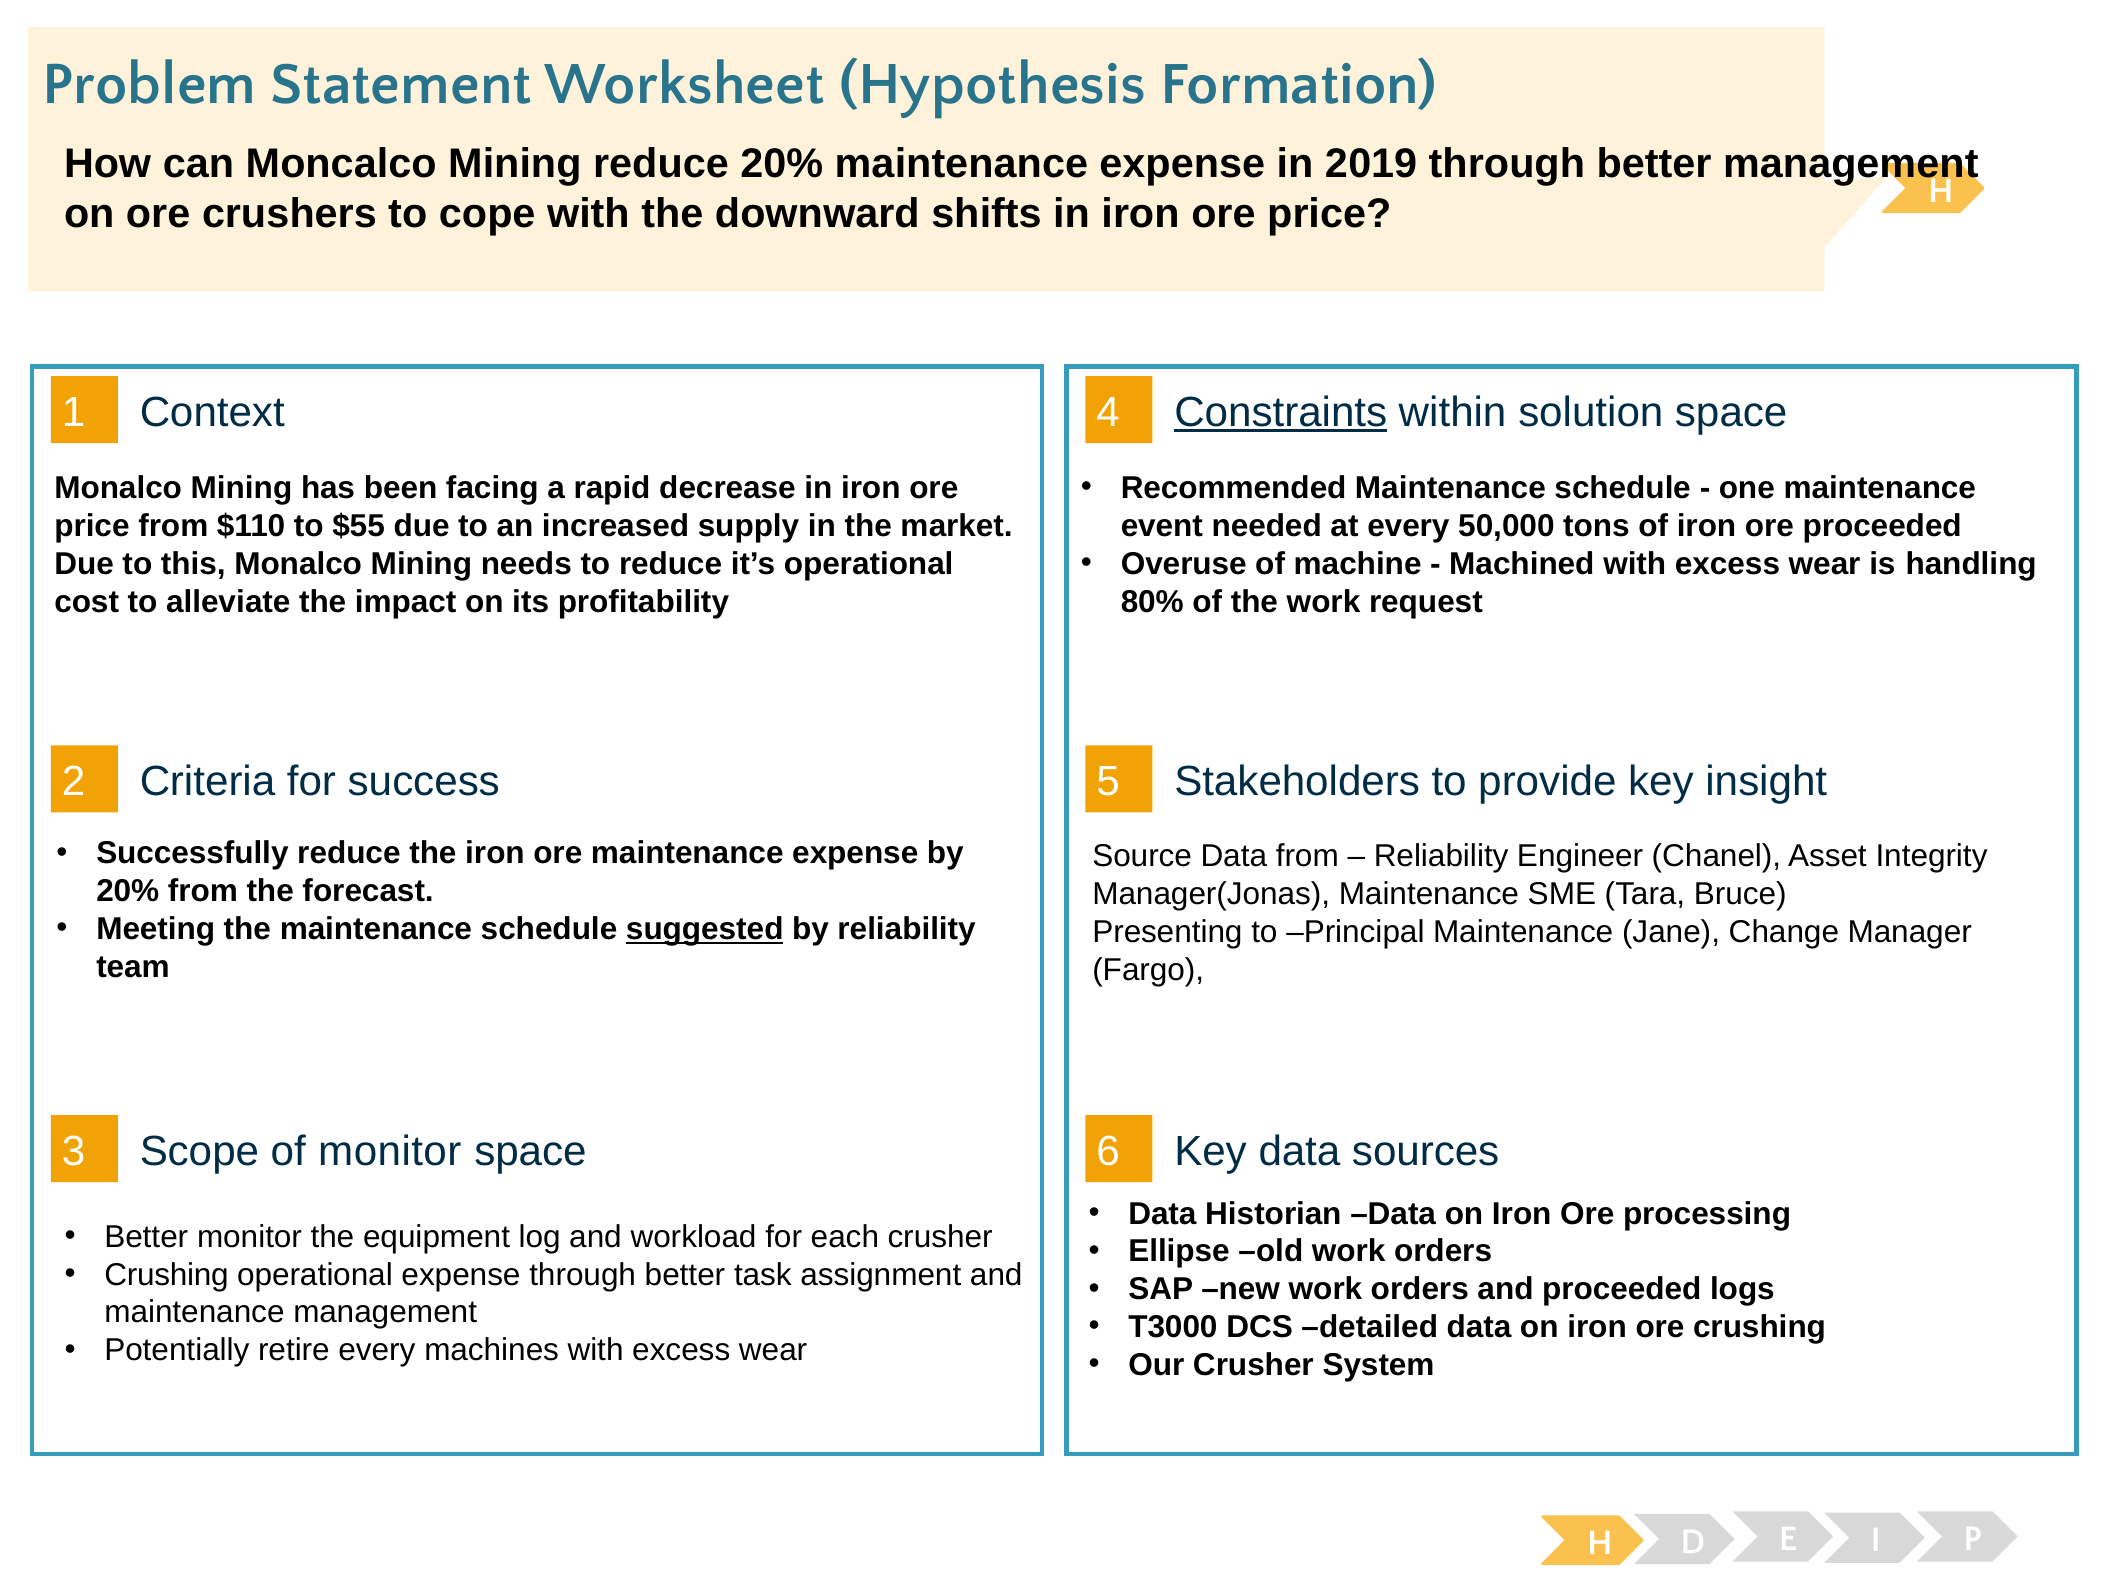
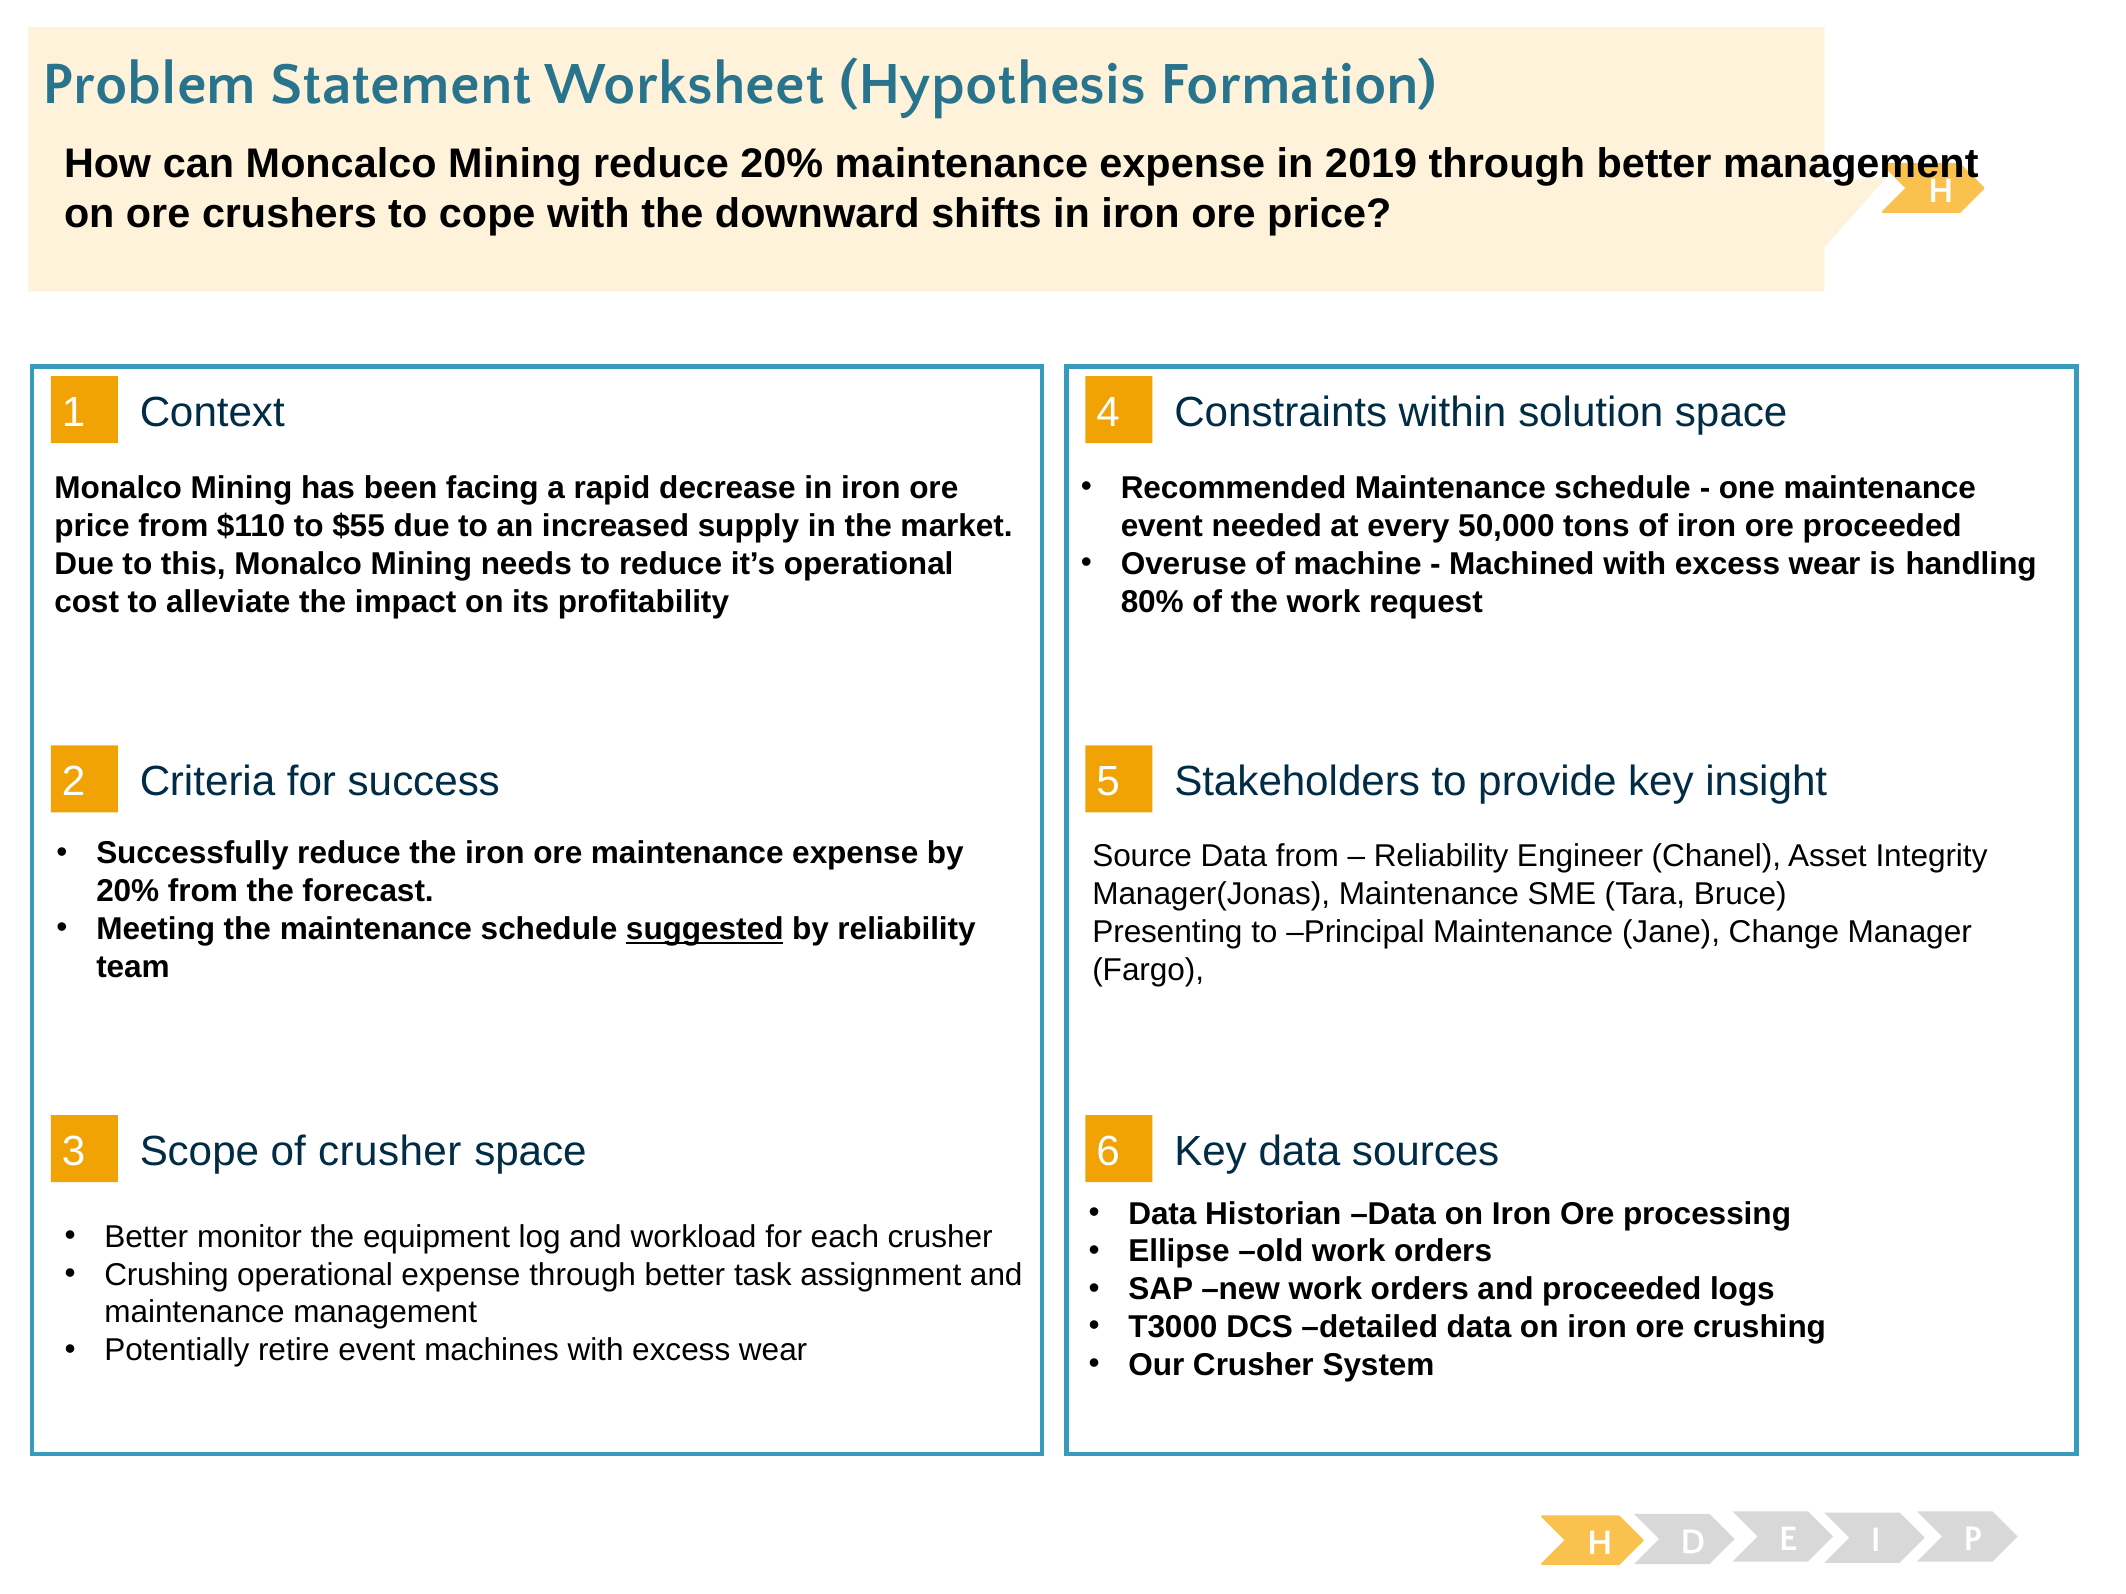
Constraints underline: present -> none
of monitor: monitor -> crusher
retire every: every -> event
